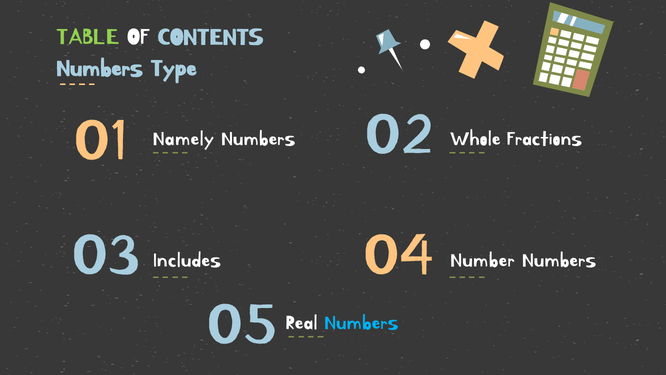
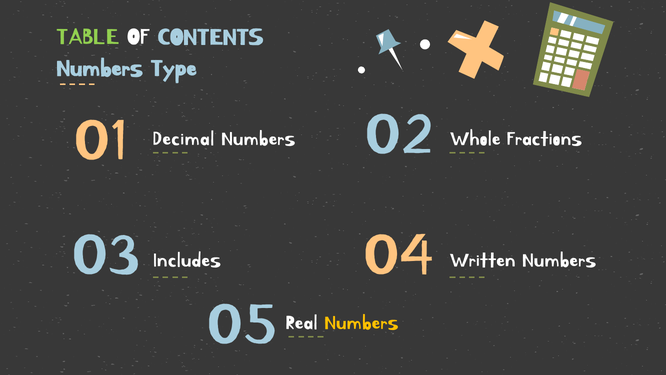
Namely: Namely -> Decimal
Number: Number -> Written
Numbers at (361, 321) colour: light blue -> yellow
